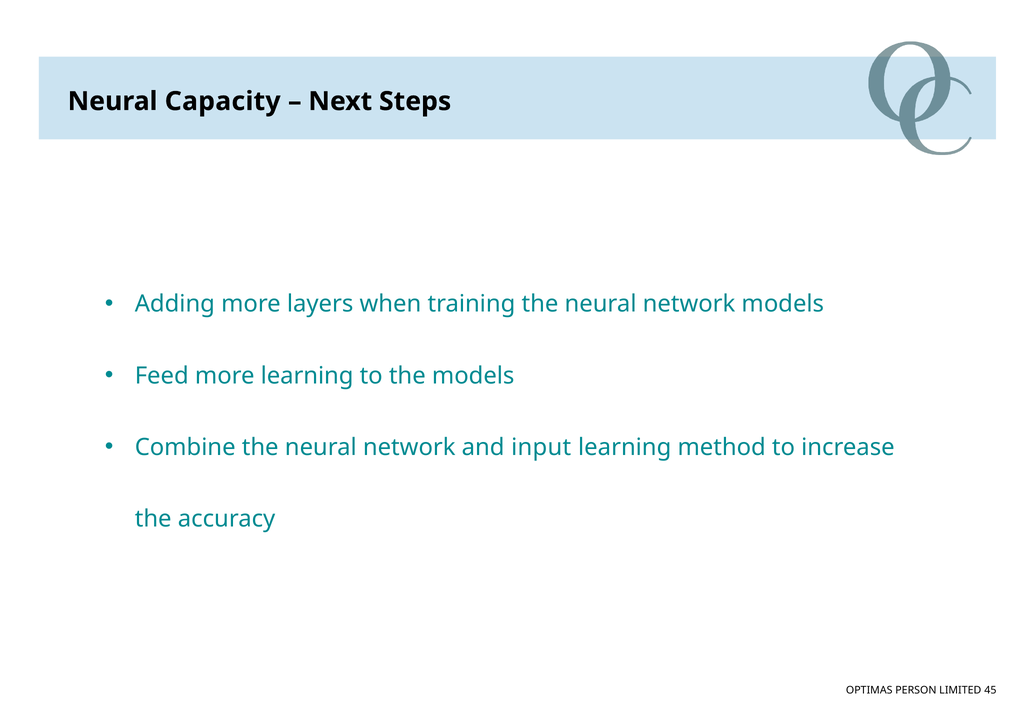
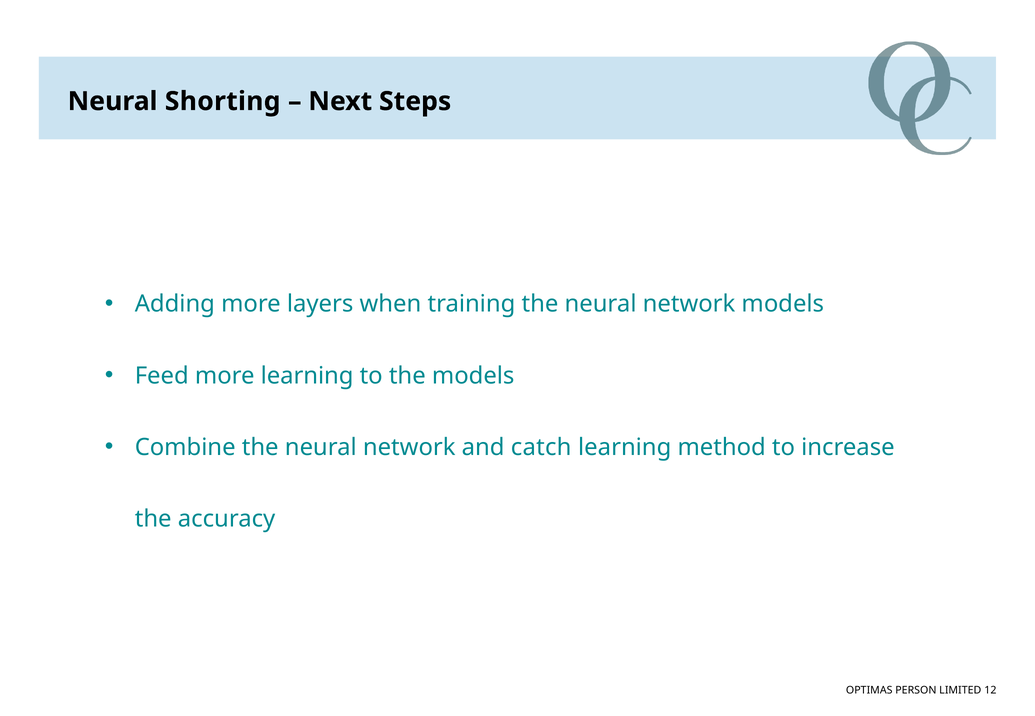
Capacity: Capacity -> Shorting
input: input -> catch
45: 45 -> 12
